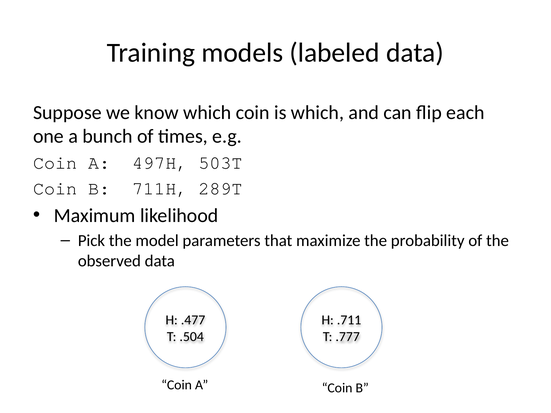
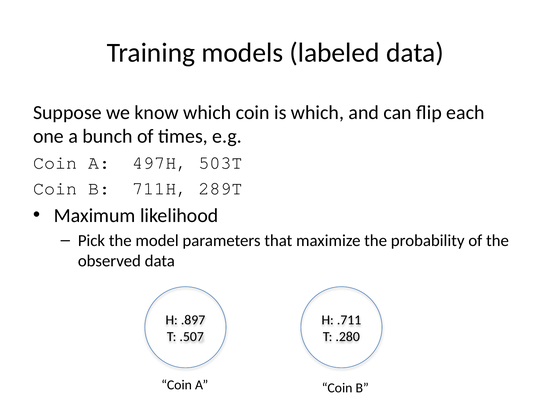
.477: .477 -> .897
.504: .504 -> .507
.777: .777 -> .280
